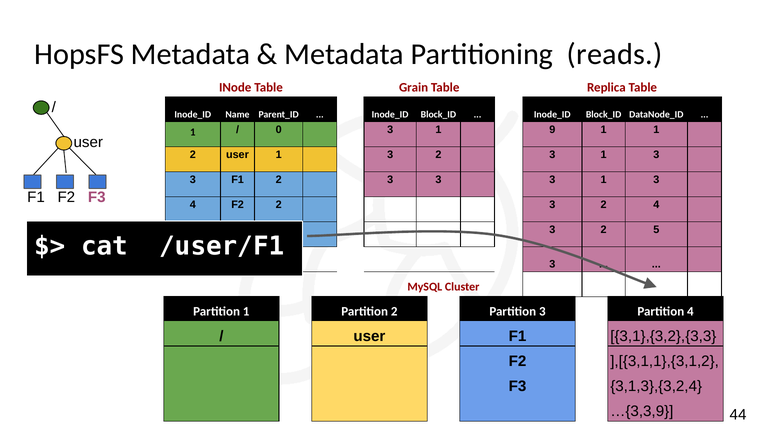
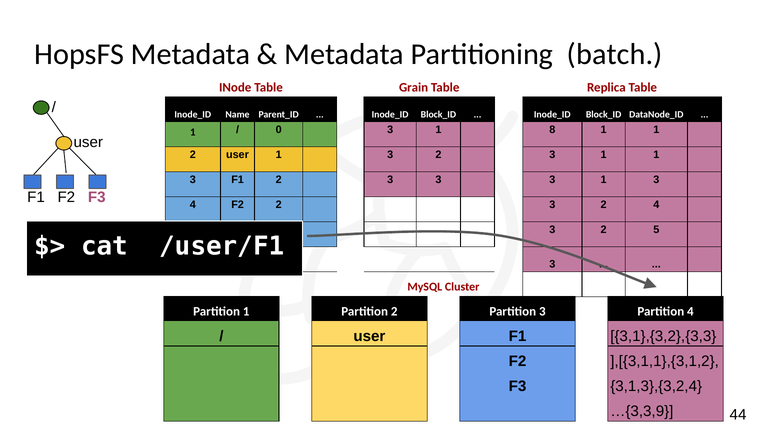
reads: reads -> batch
9: 9 -> 8
2 3 1 3: 3 -> 1
